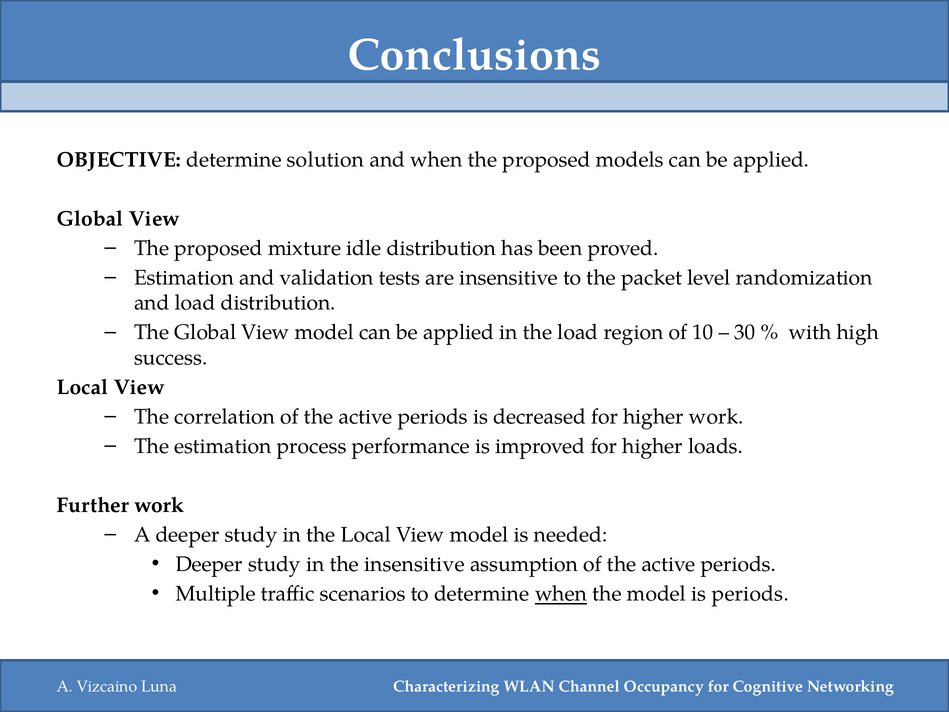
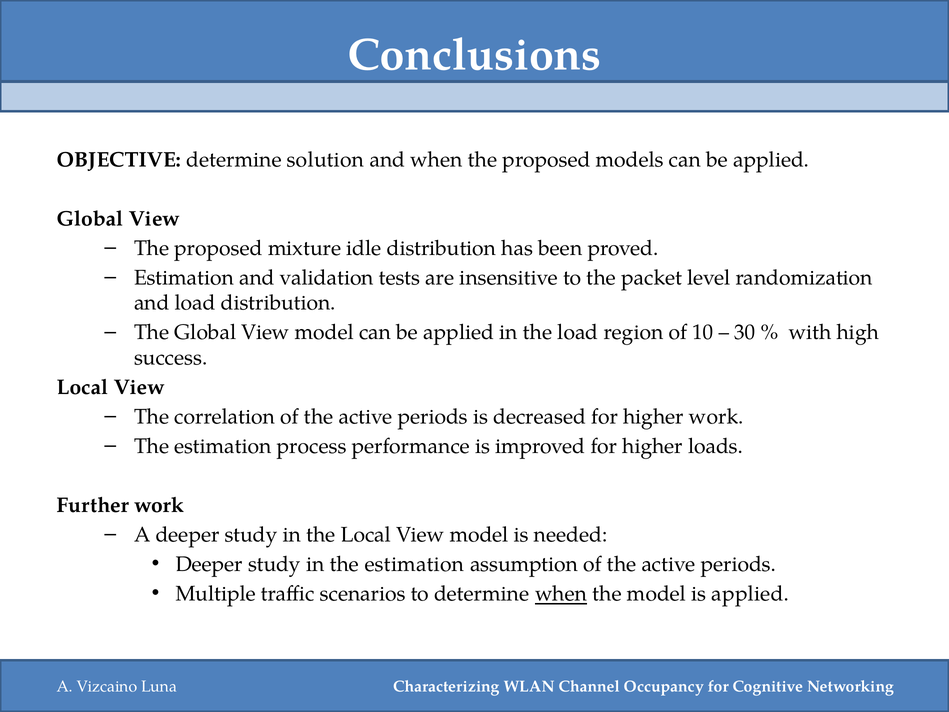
in the insensitive: insensitive -> estimation
is periods: periods -> applied
